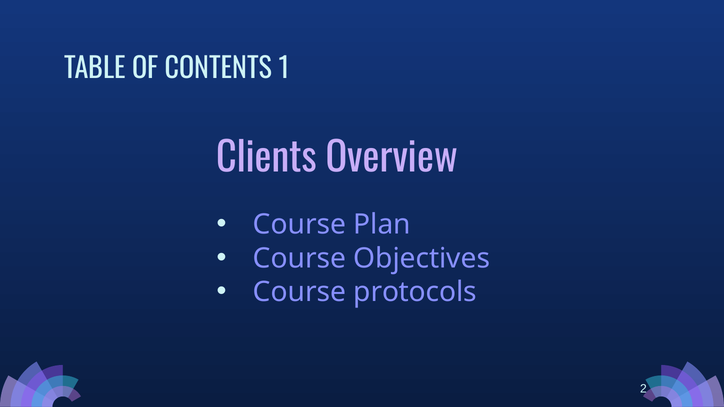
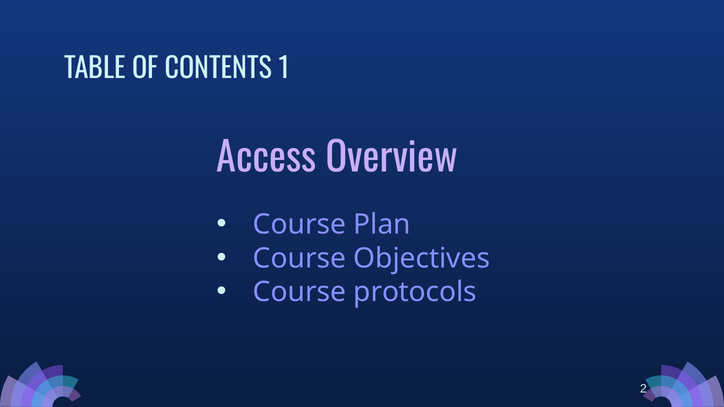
Clients: Clients -> Access
